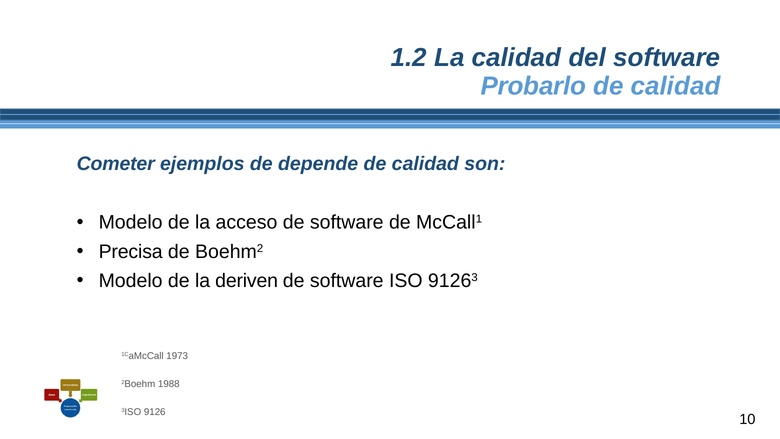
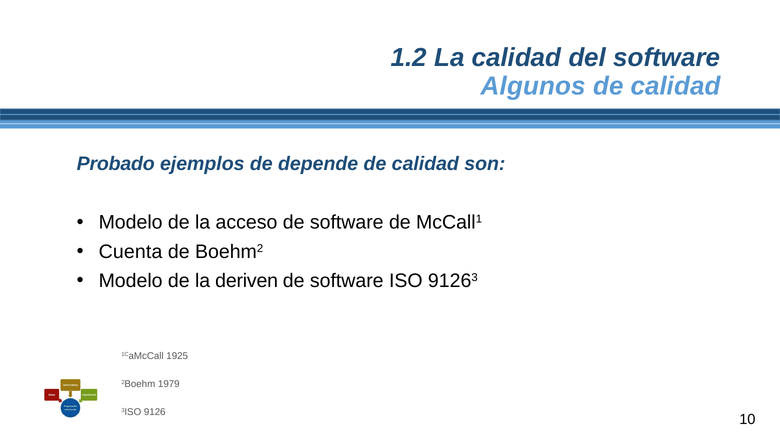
Probarlo: Probarlo -> Algunos
Cometer: Cometer -> Probado
Precisa: Precisa -> Cuenta
1973: 1973 -> 1925
1988: 1988 -> 1979
